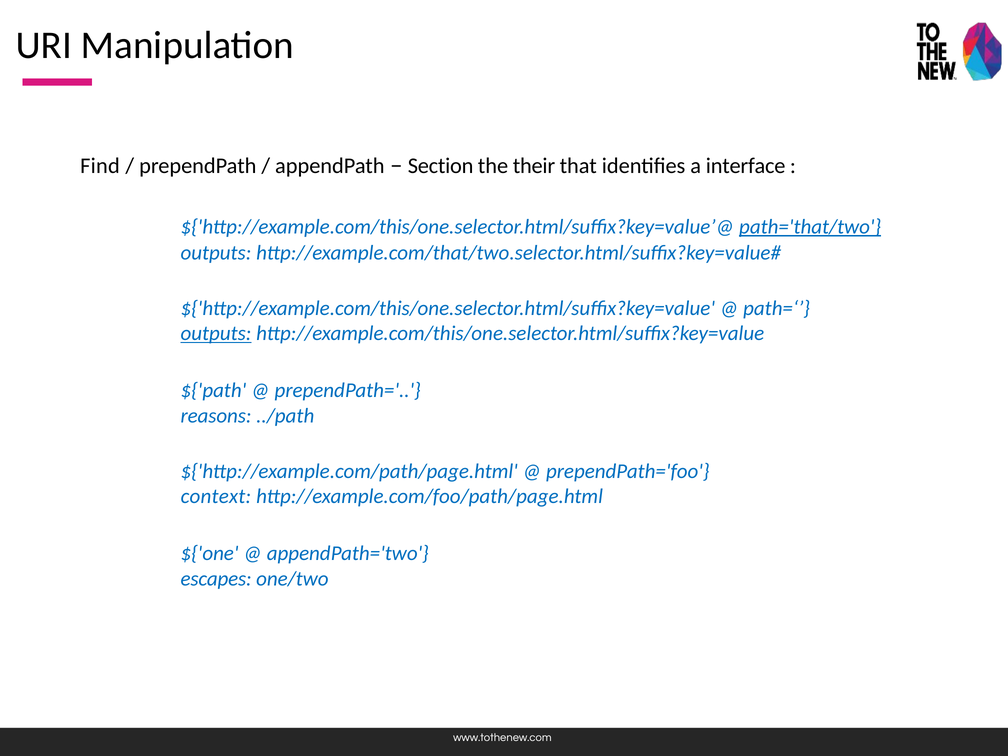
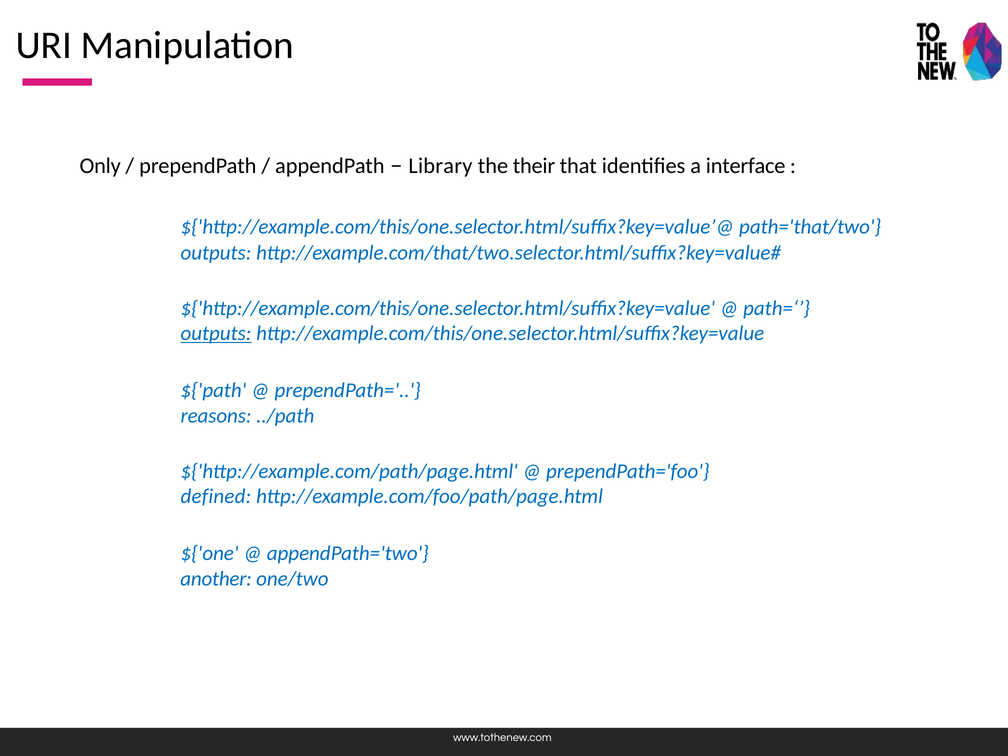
Find: Find -> Only
Section: Section -> Library
path='that/two underline: present -> none
context: context -> defined
escapes: escapes -> another
